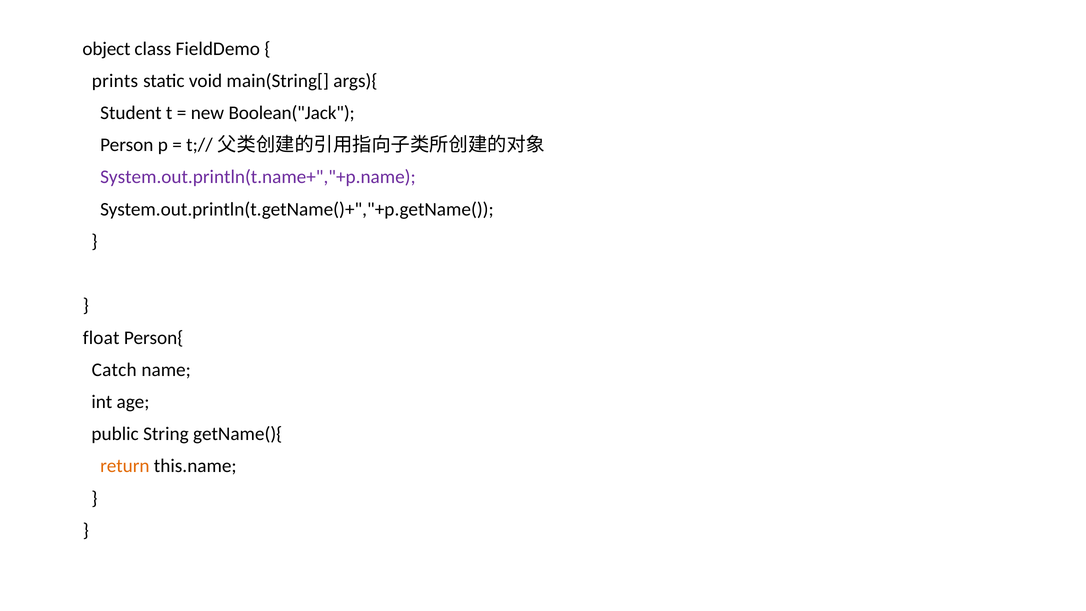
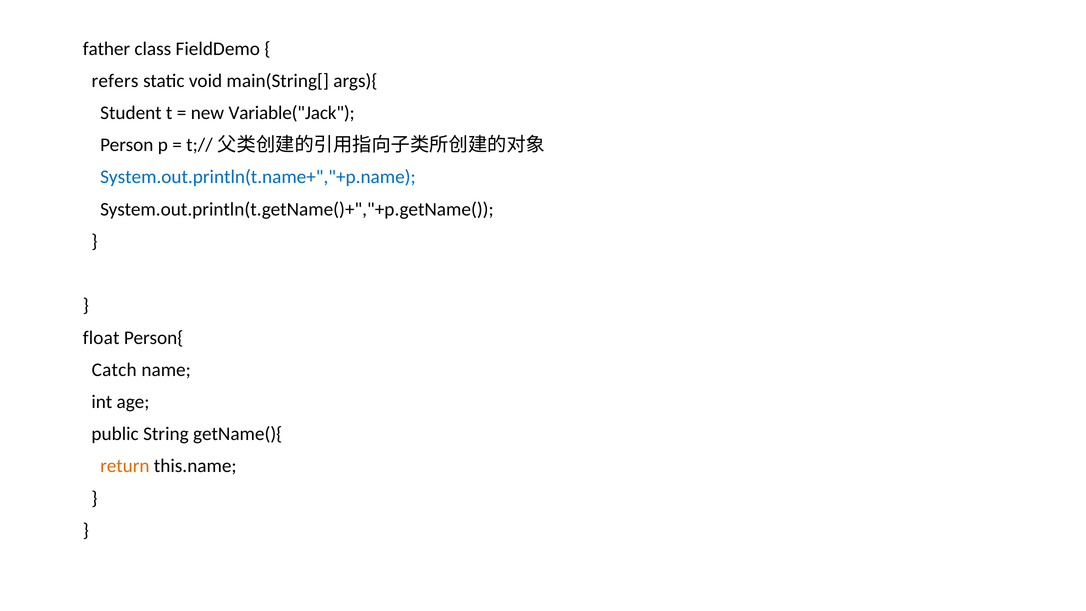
object: object -> father
prints: prints -> refers
Boolean("Jack: Boolean("Jack -> Variable("Jack
System.out.println(t.name+","+p.name colour: purple -> blue
